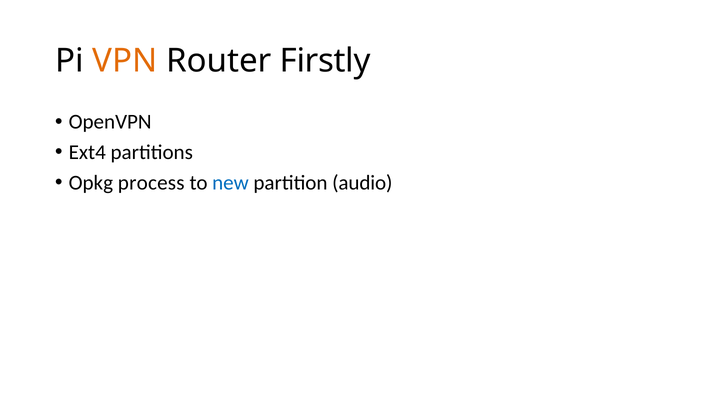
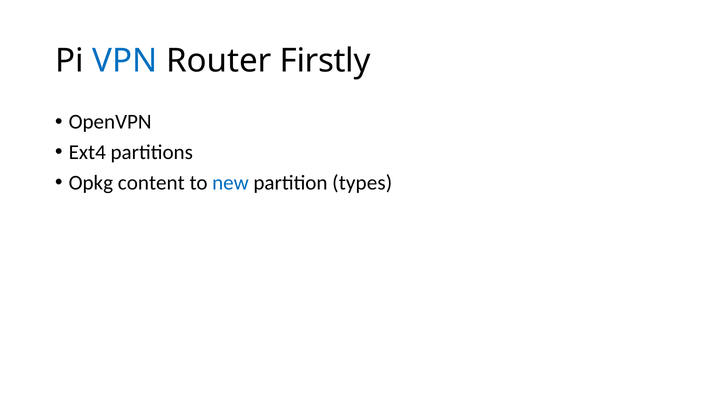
VPN colour: orange -> blue
process: process -> content
audio: audio -> types
